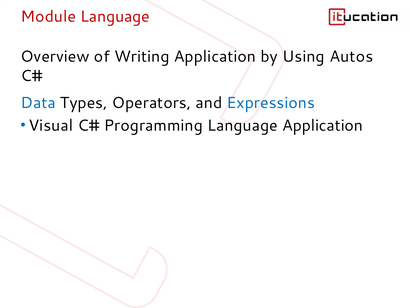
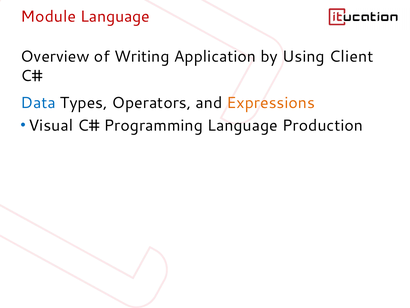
Autos: Autos -> Client
Expressions colour: blue -> orange
Language Application: Application -> Production
